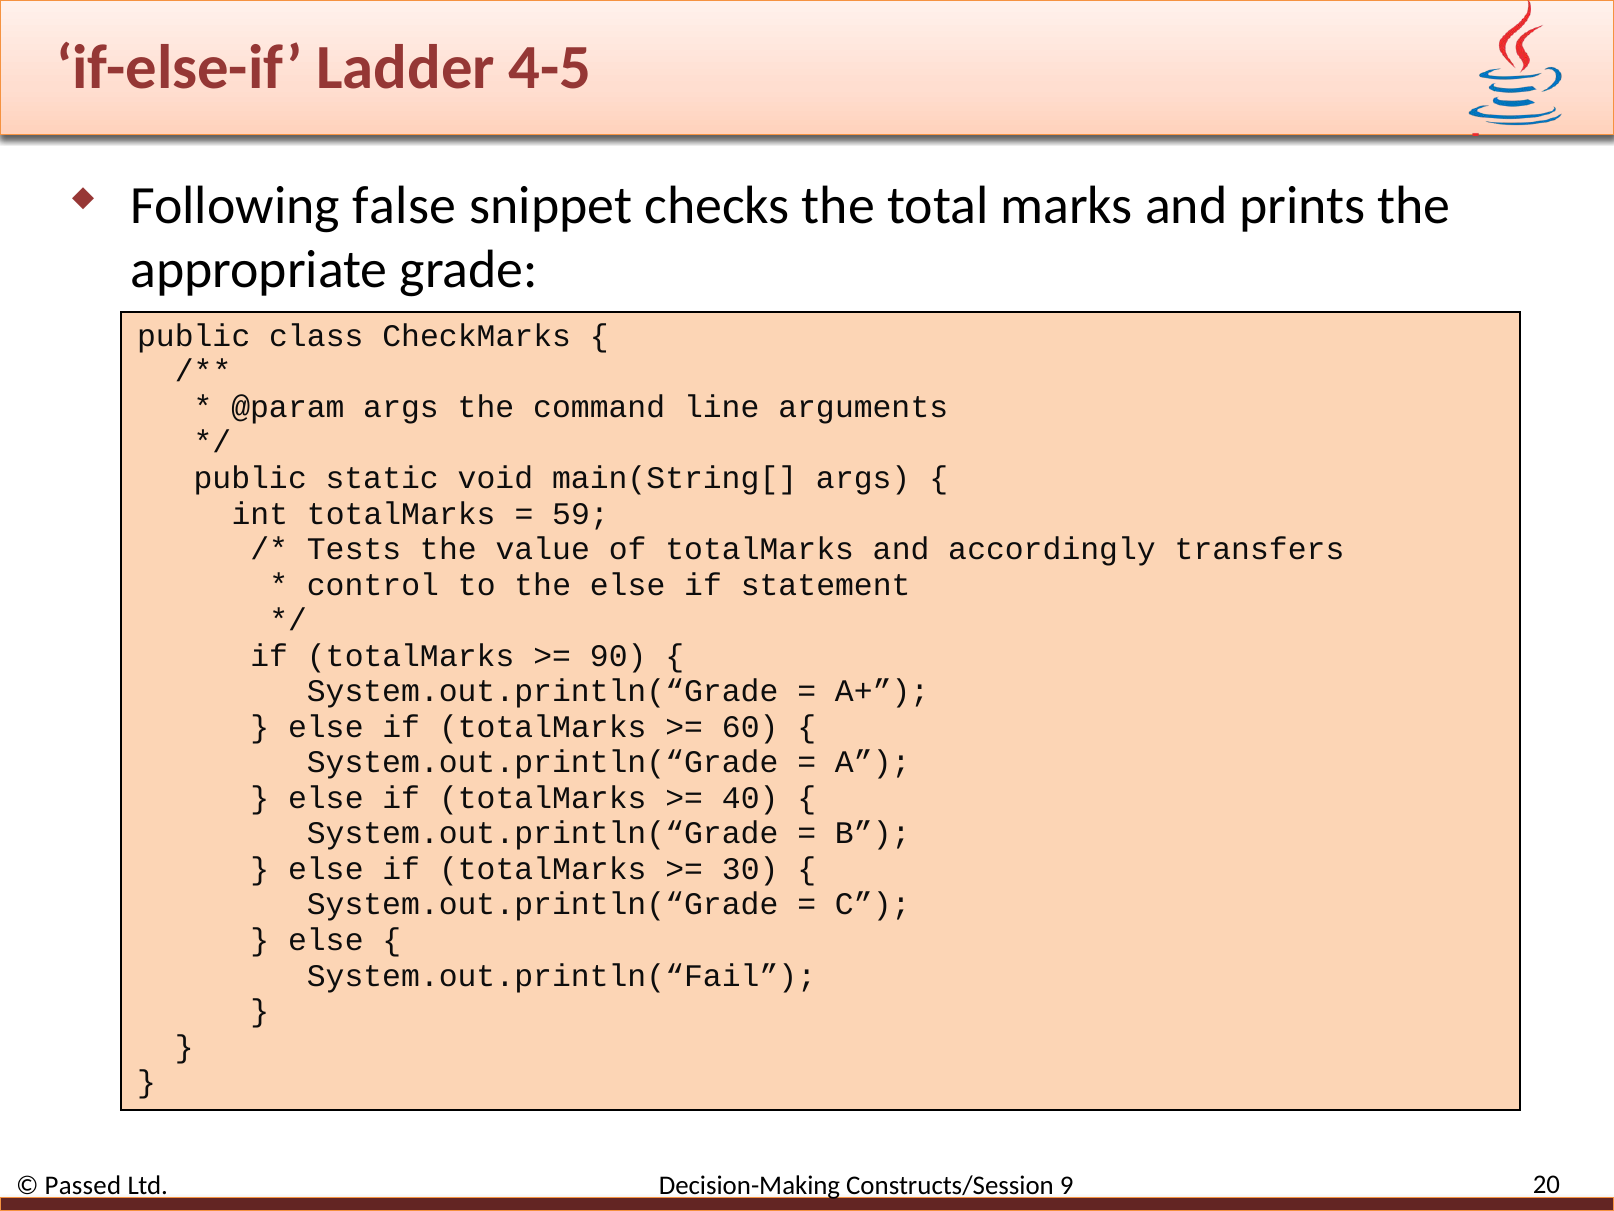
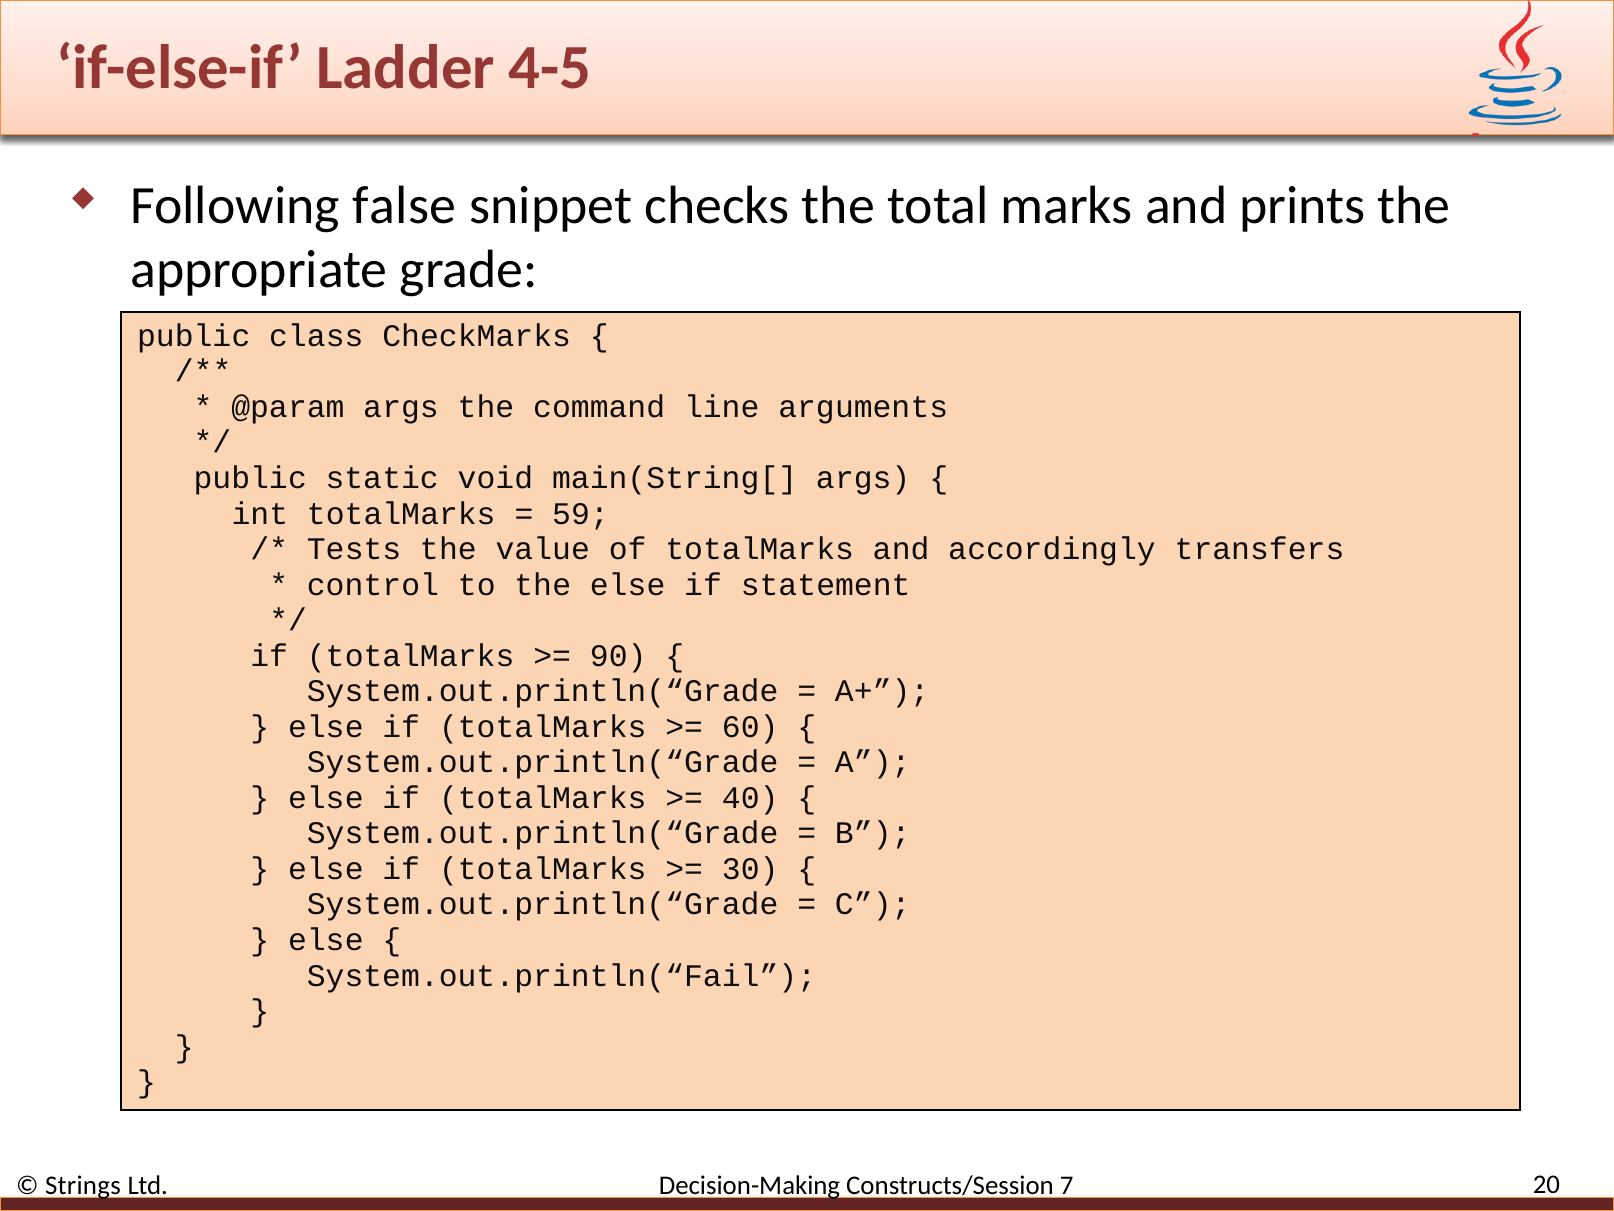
Passed: Passed -> Strings
9: 9 -> 7
